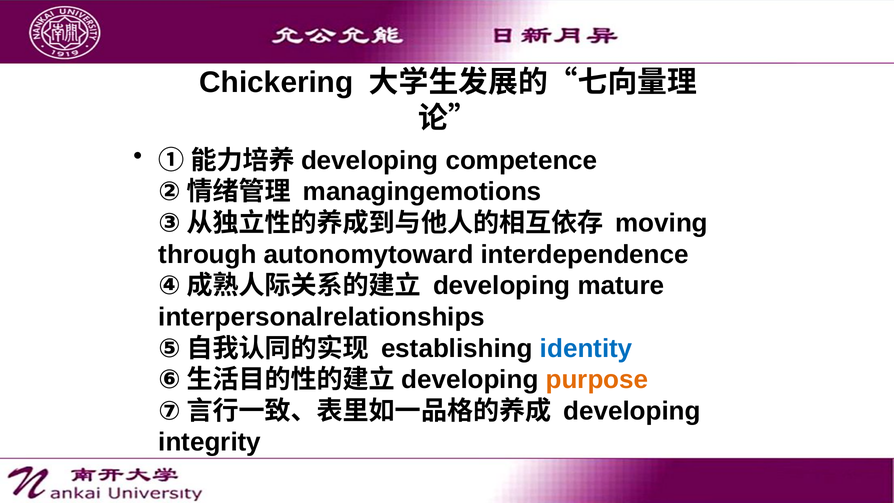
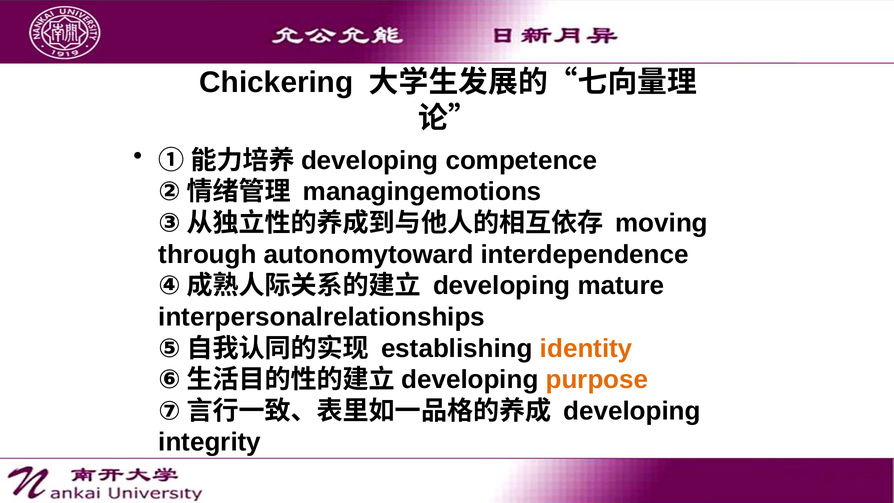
identity colour: blue -> orange
